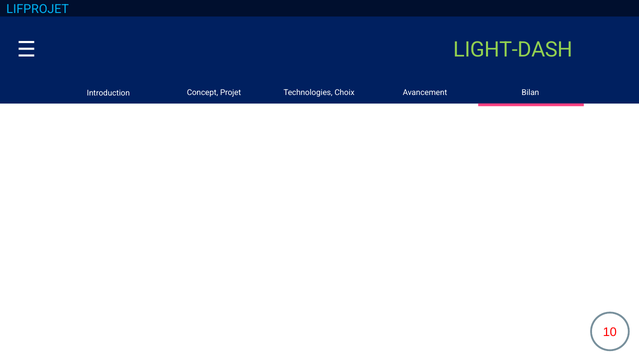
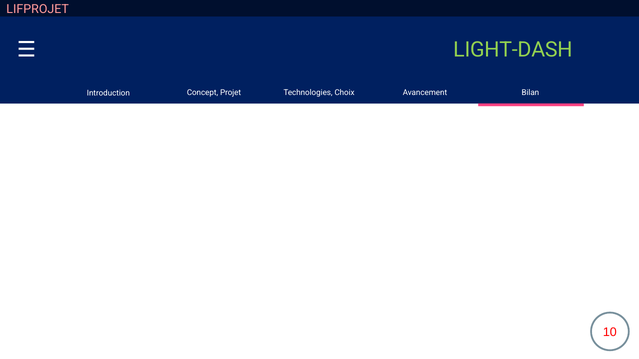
LIFPROJET colour: light blue -> pink
